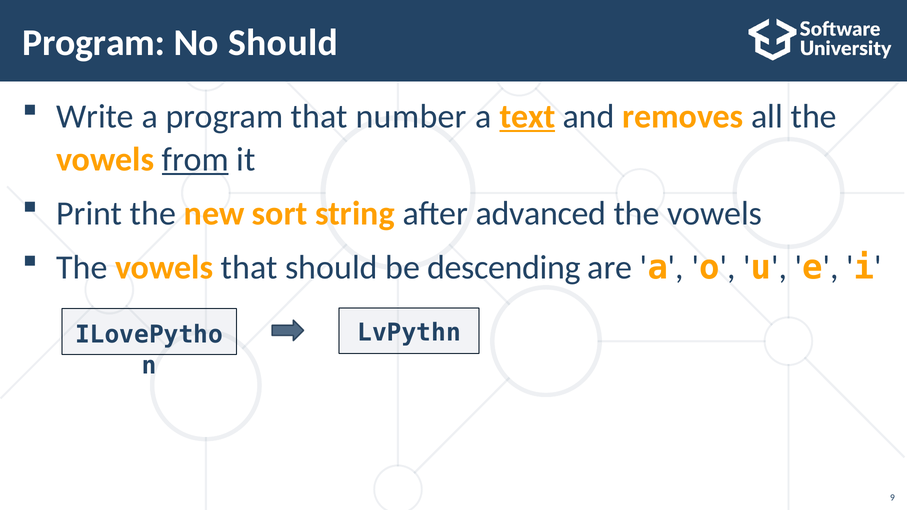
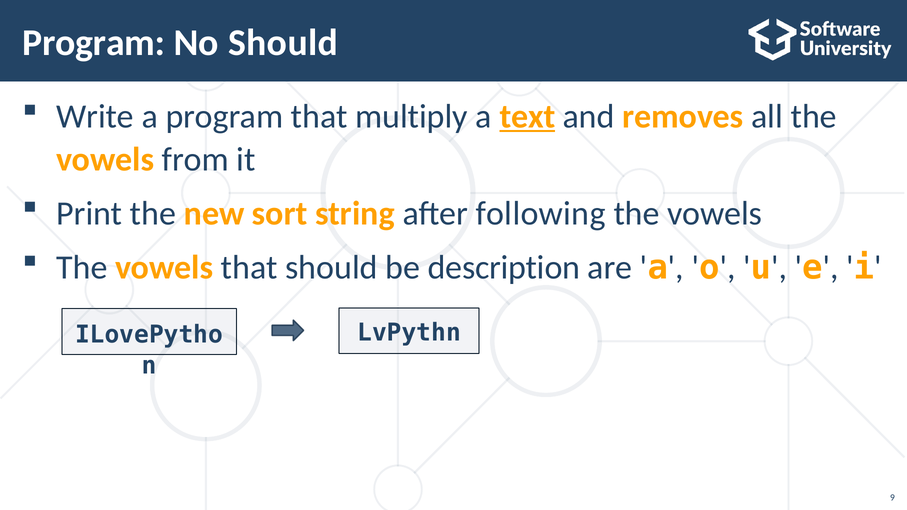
number: number -> multiply
from underline: present -> none
advanced: advanced -> following
descending: descending -> description
